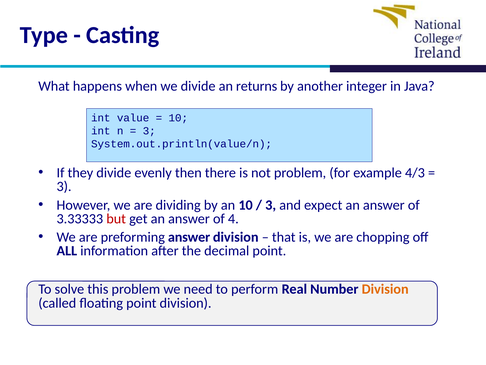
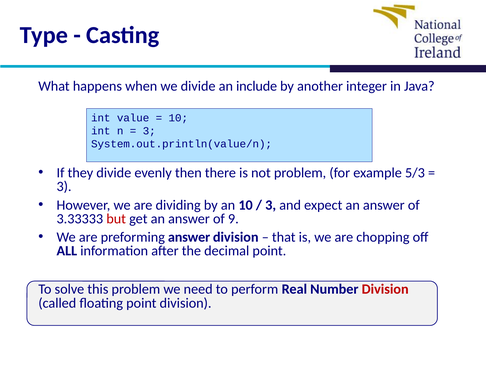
returns: returns -> include
4/3: 4/3 -> 5/3
4: 4 -> 9
Division at (385, 289) colour: orange -> red
